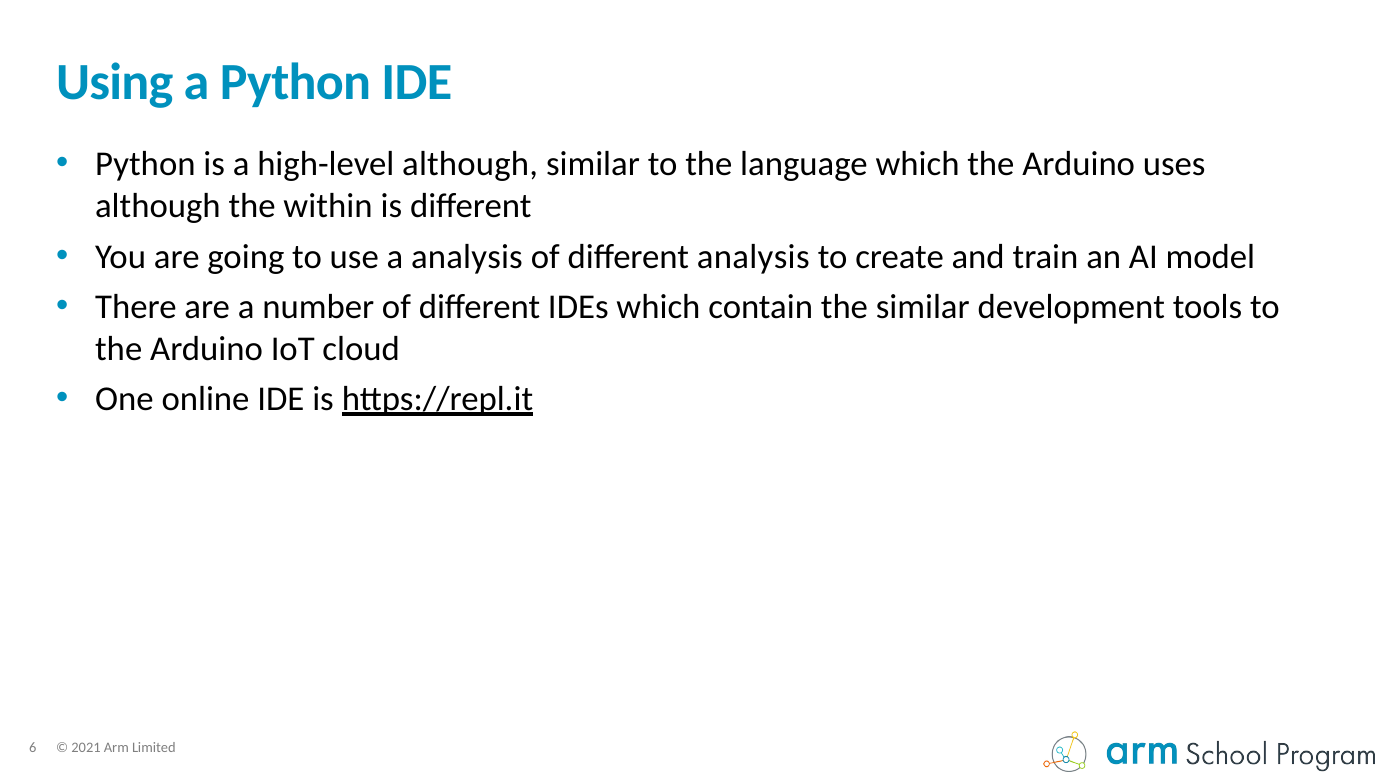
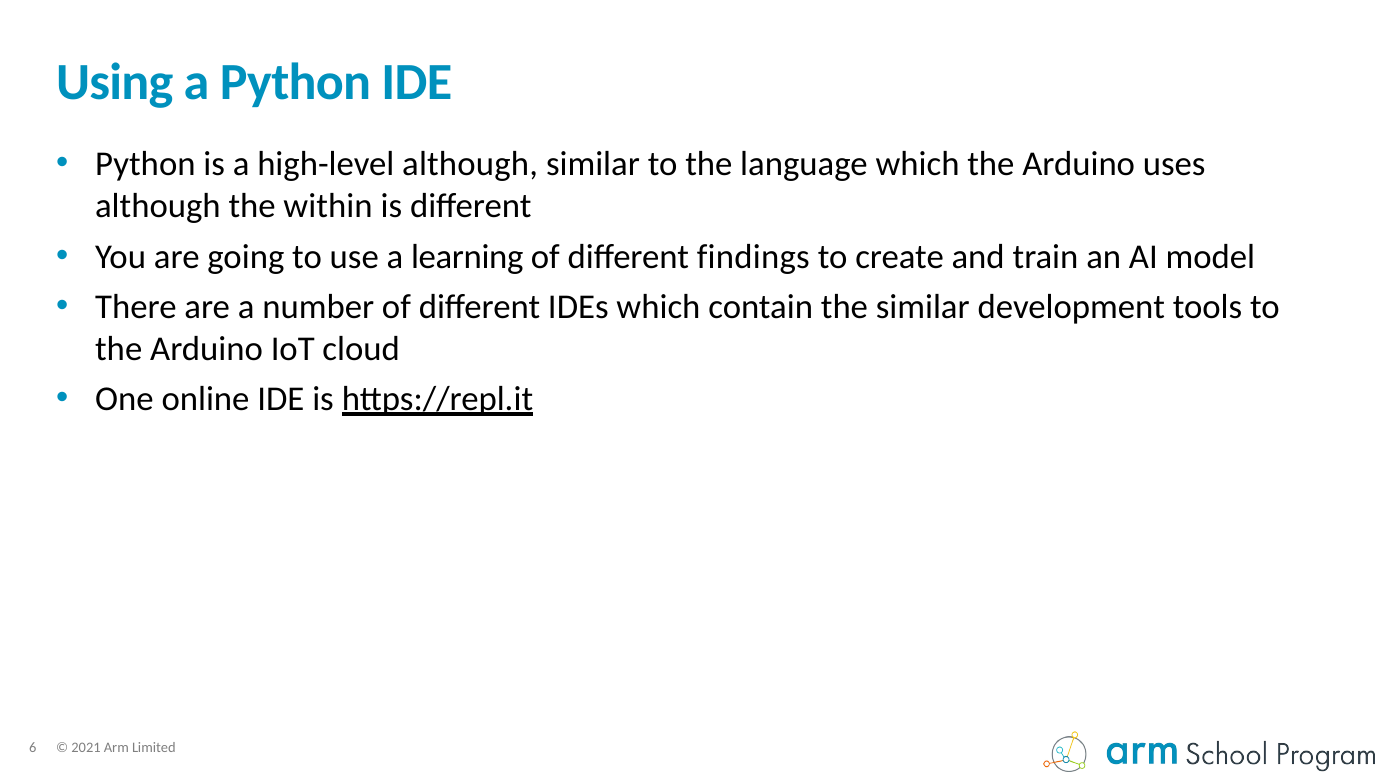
a analysis: analysis -> learning
different analysis: analysis -> findings
